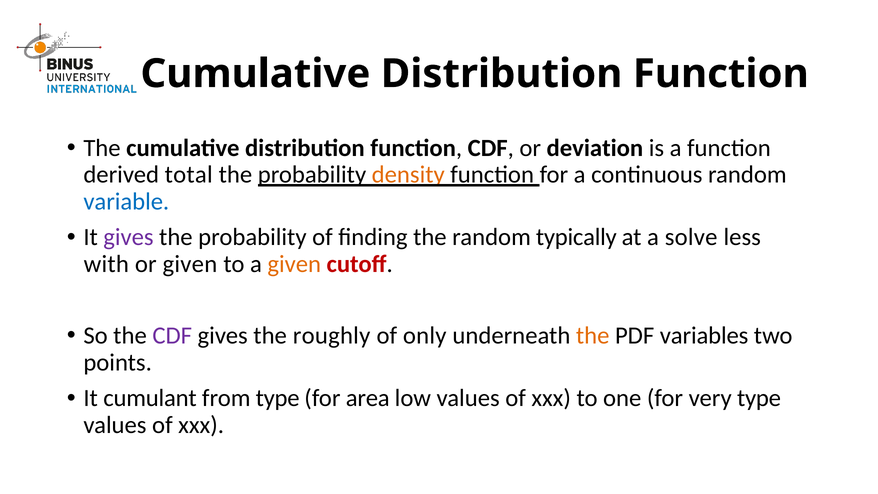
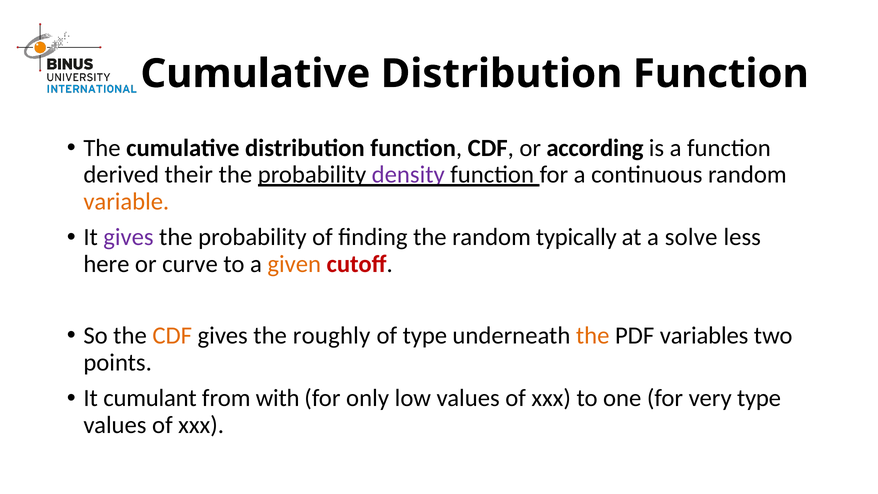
deviation: deviation -> according
total: total -> their
density colour: orange -> purple
variable colour: blue -> orange
with: with -> here
or given: given -> curve
CDF at (172, 336) colour: purple -> orange
of only: only -> type
from type: type -> with
area: area -> only
